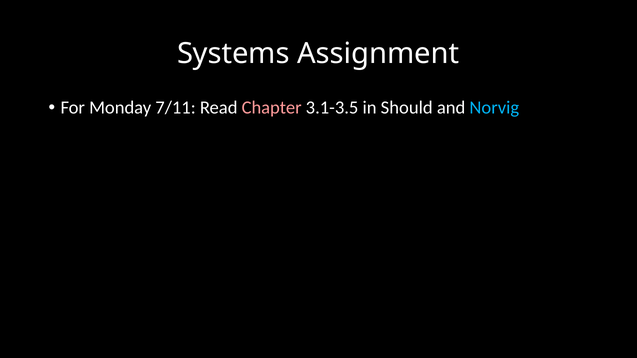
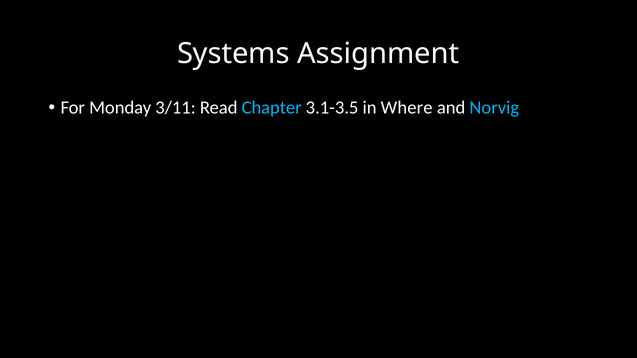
7/11: 7/11 -> 3/11
Chapter colour: pink -> light blue
Should: Should -> Where
